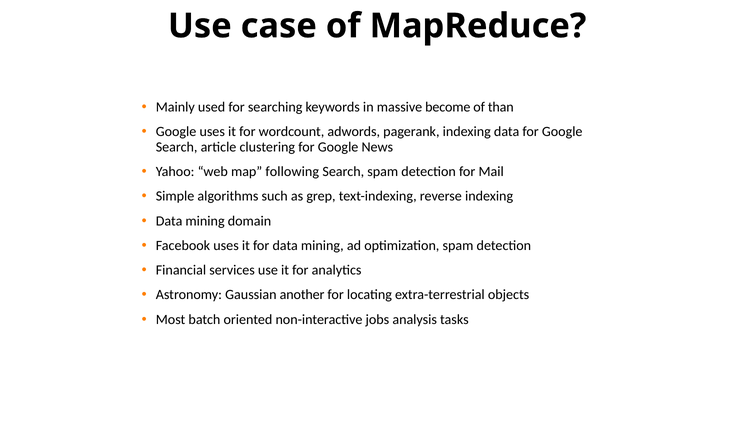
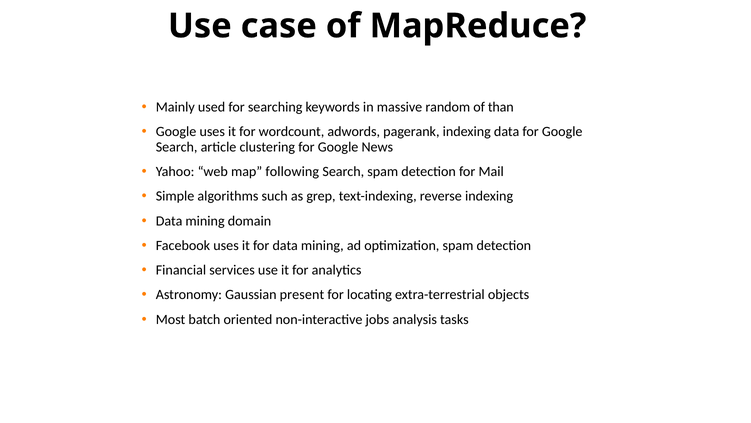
become: become -> random
another: another -> present
